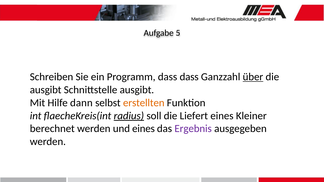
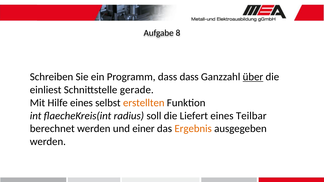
5: 5 -> 8
ausgibt at (46, 90): ausgibt -> einliest
Schnittstelle ausgibt: ausgibt -> gerade
Hilfe dann: dann -> eines
radius underline: present -> none
Kleiner: Kleiner -> Teilbar
und eines: eines -> einer
Ergebnis colour: purple -> orange
